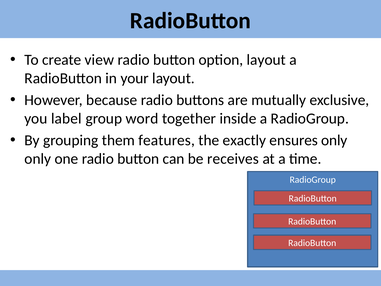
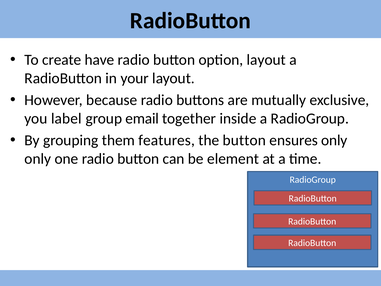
view: view -> have
word: word -> email
the exactly: exactly -> button
receives: receives -> element
